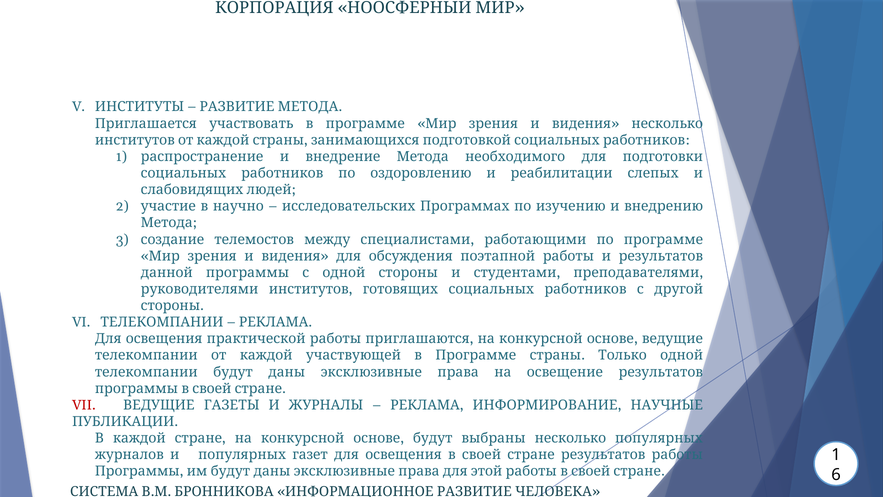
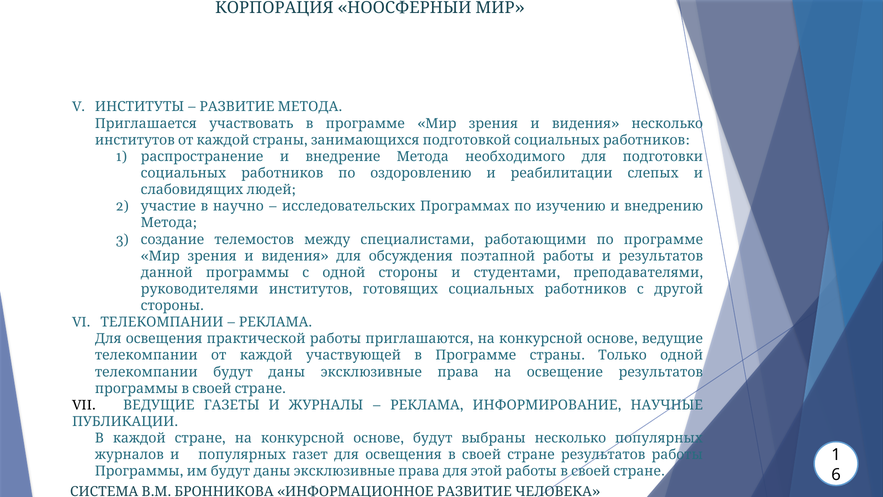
VII colour: red -> black
